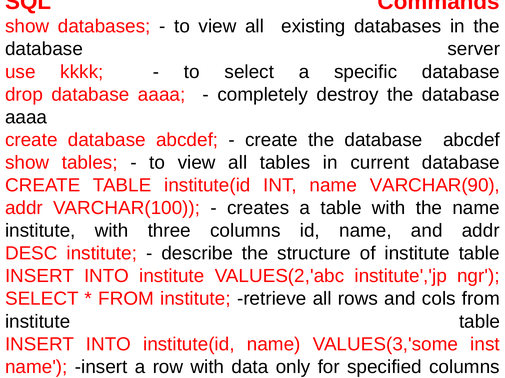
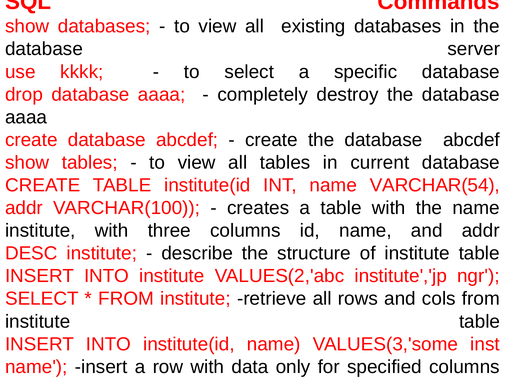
VARCHAR(90: VARCHAR(90 -> VARCHAR(54
